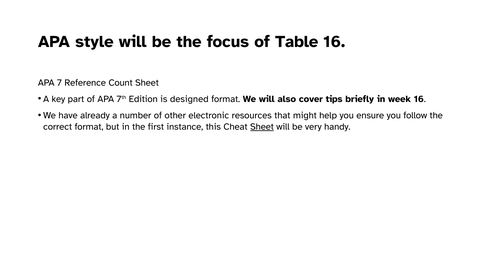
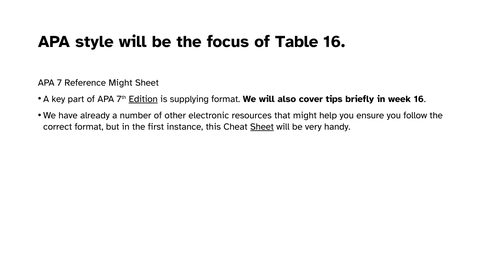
Reference Count: Count -> Might
Edition underline: none -> present
designed: designed -> supplying
